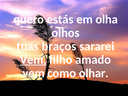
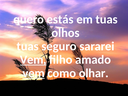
em olha: olha -> tuas
braços: braços -> seguro
vem at (34, 73) underline: none -> present
